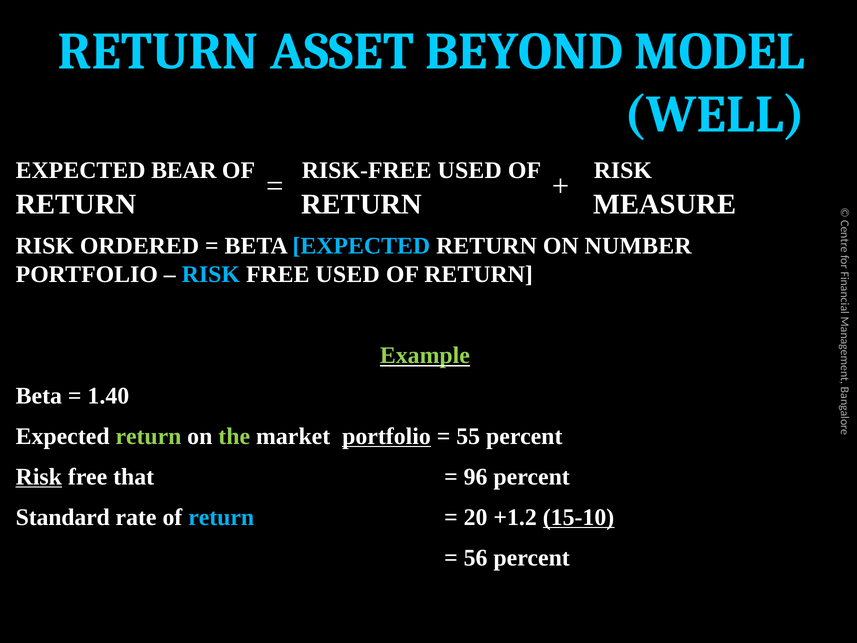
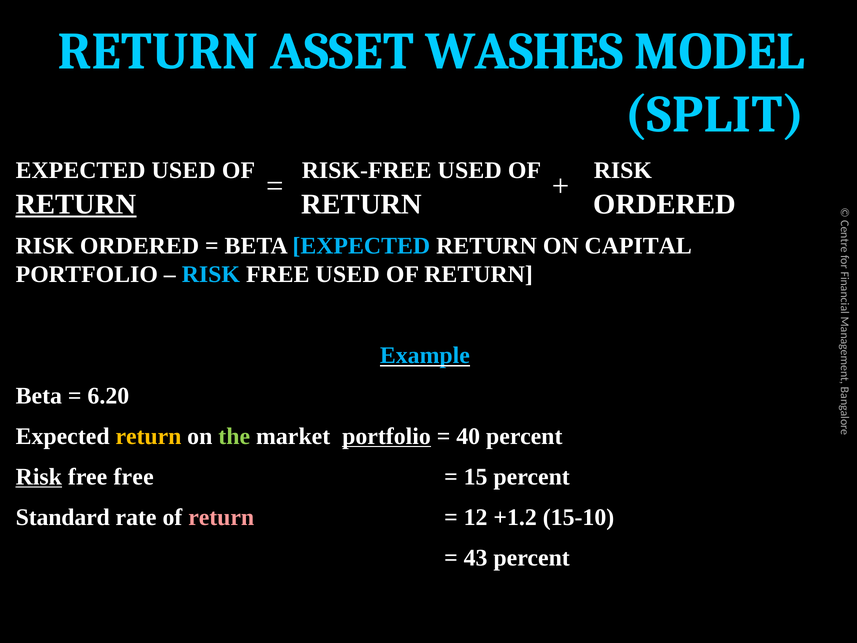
BEYOND: BEYOND -> WASHES
WELL: WELL -> SPLIT
EXPECTED BEAR: BEAR -> USED
RETURN at (76, 204) underline: none -> present
RETURN MEASURE: MEASURE -> ORDERED
NUMBER: NUMBER -> CAPITAL
Example colour: light green -> light blue
1.40: 1.40 -> 6.20
return at (149, 436) colour: light green -> yellow
55: 55 -> 40
free that: that -> free
96: 96 -> 15
return at (221, 517) colour: light blue -> pink
20: 20 -> 12
15-10 underline: present -> none
56: 56 -> 43
